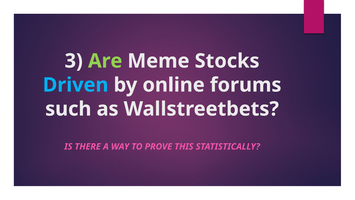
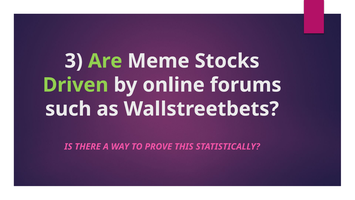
Driven colour: light blue -> light green
